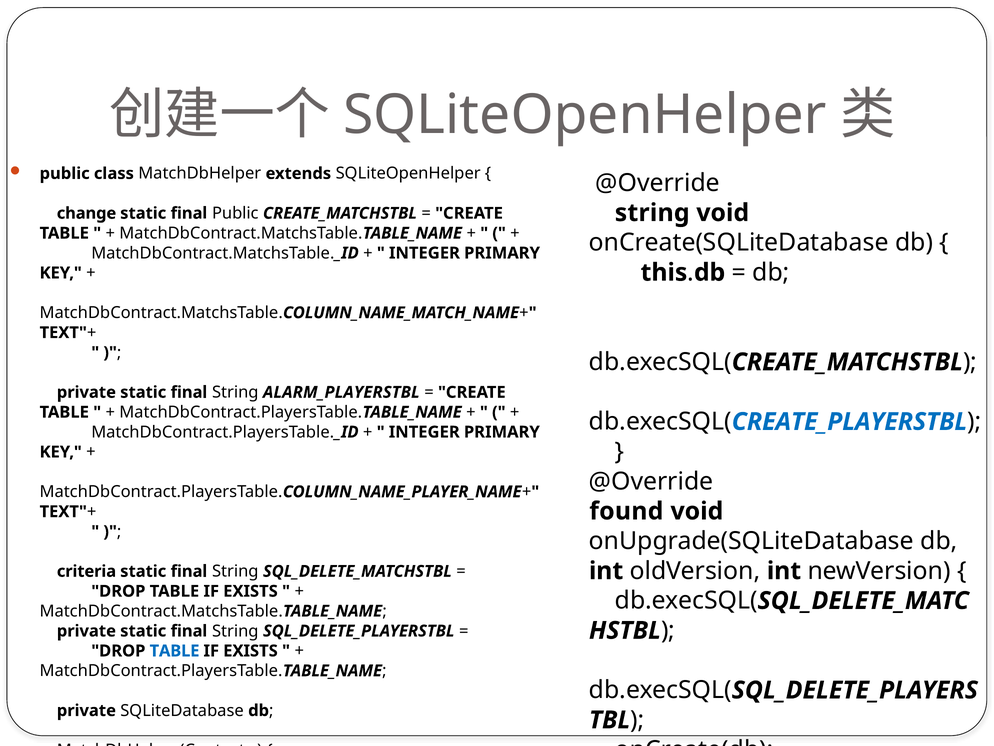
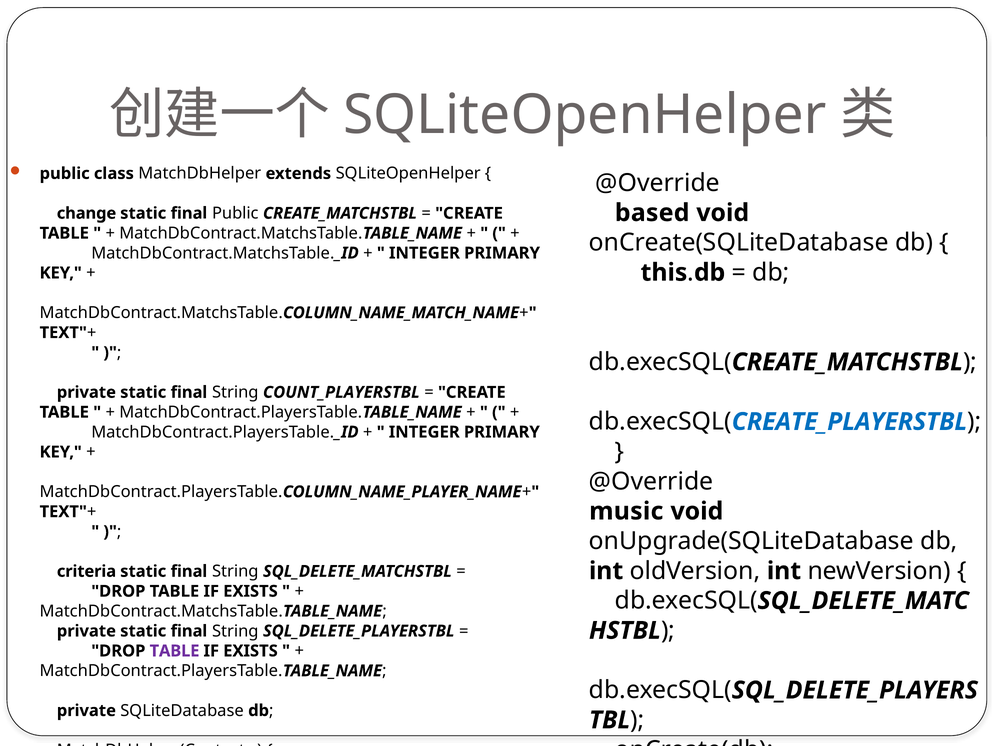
string at (652, 213): string -> based
ALARM_PLAYERSTBL: ALARM_PLAYERSTBL -> COUNT_PLAYERSTBL
found: found -> music
TABLE at (175, 650) colour: blue -> purple
